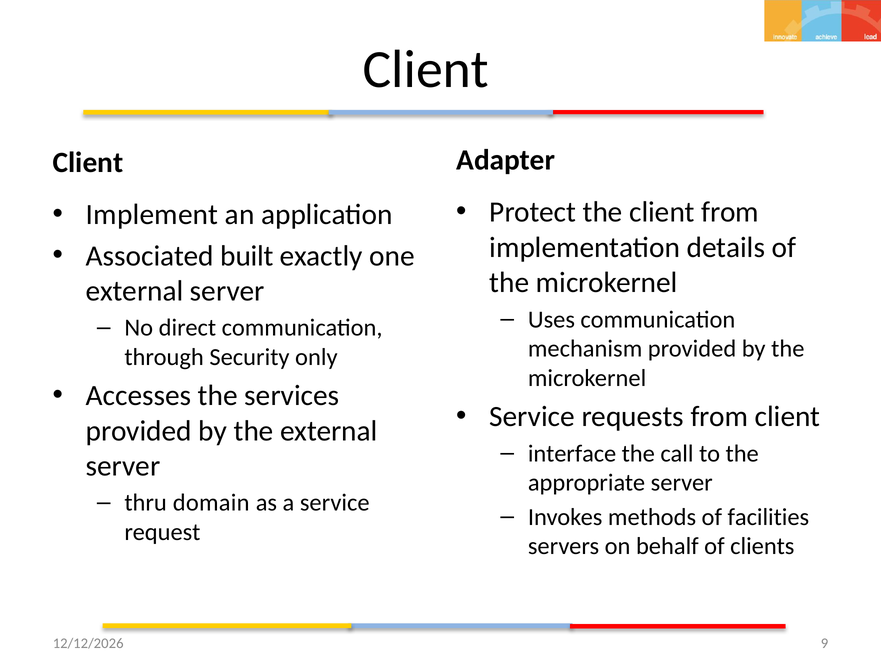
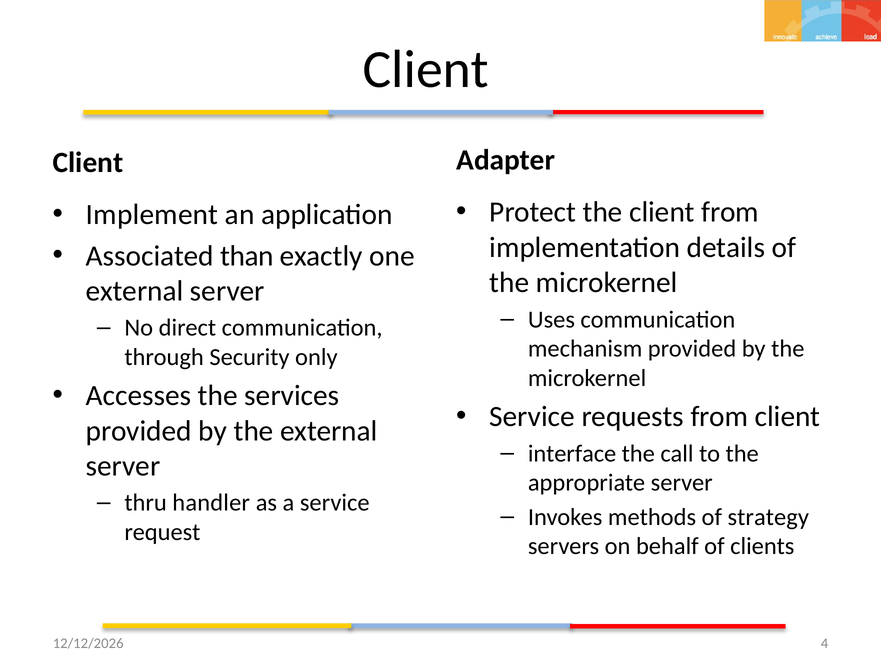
built: built -> than
domain: domain -> handler
facilities: facilities -> strategy
9: 9 -> 4
